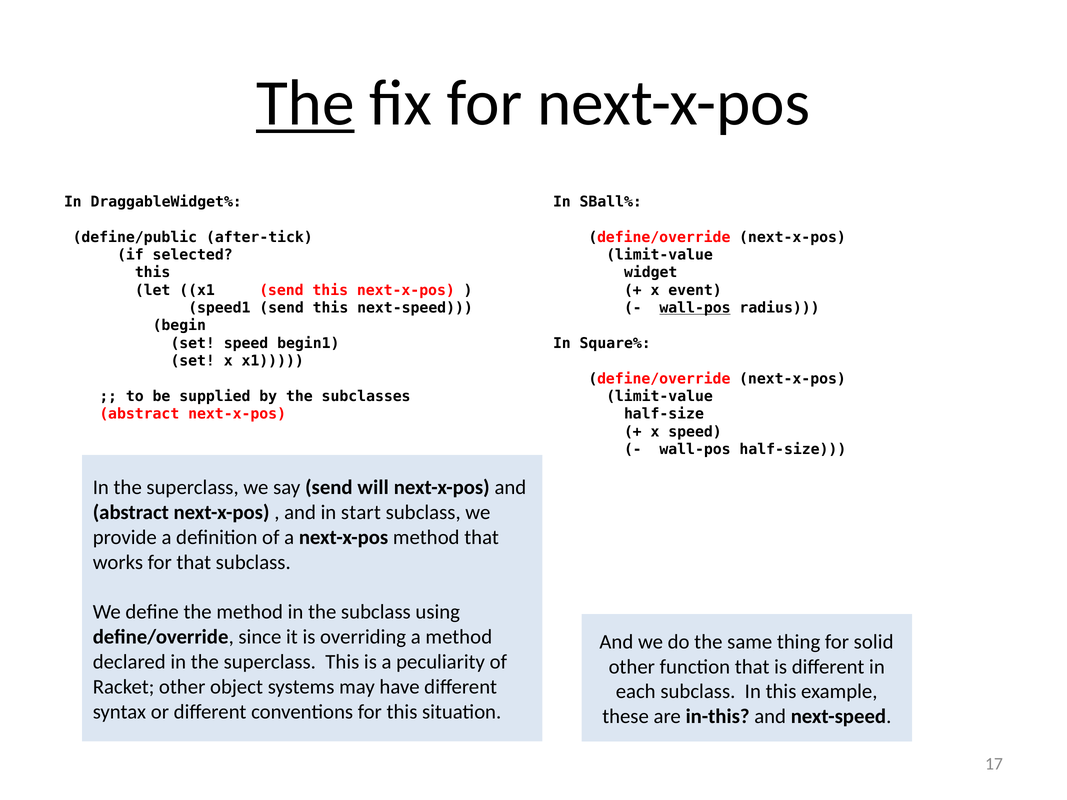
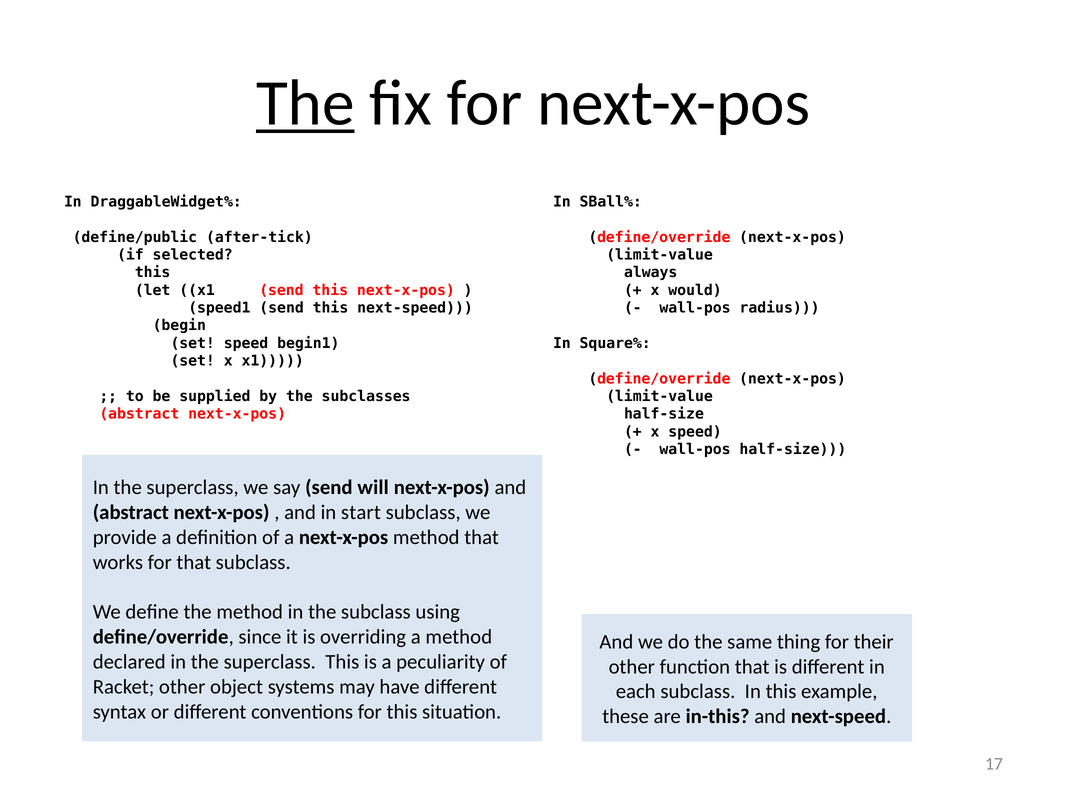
widget: widget -> always
event: event -> would
wall-pos at (695, 308) underline: present -> none
solid: solid -> their
